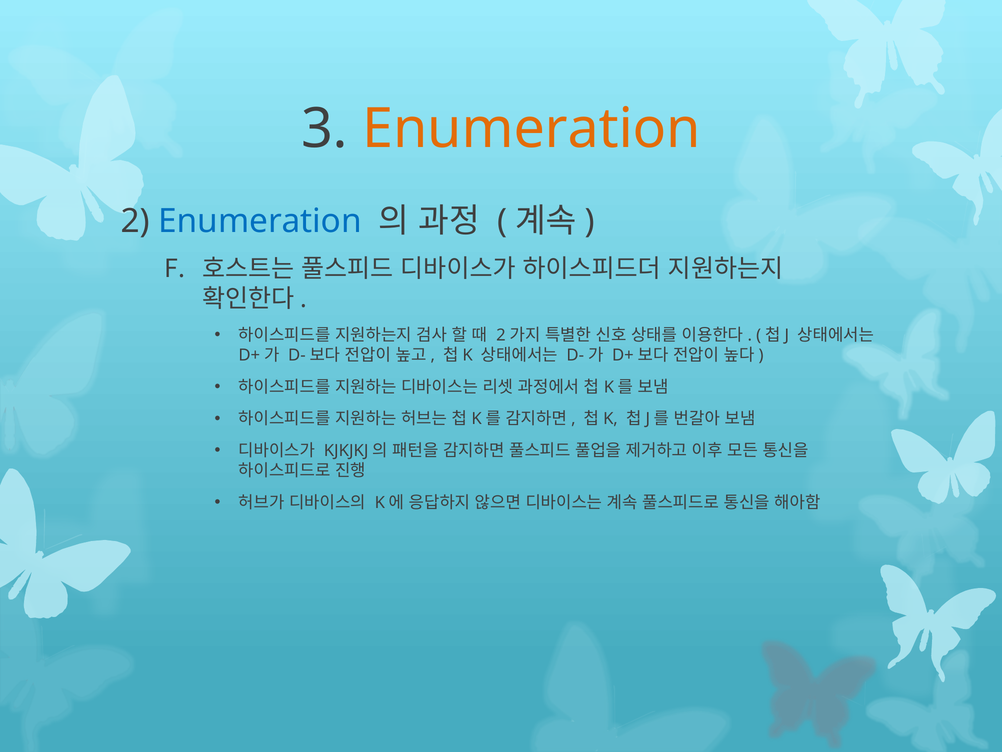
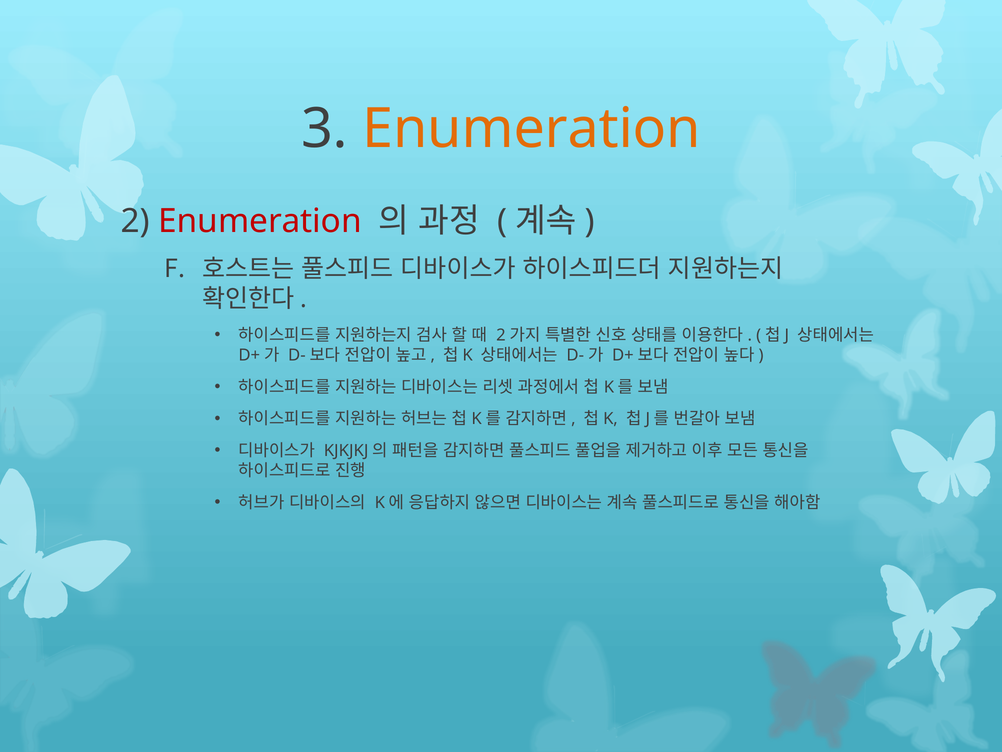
Enumeration at (260, 221) colour: blue -> red
